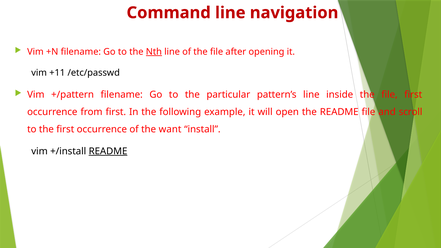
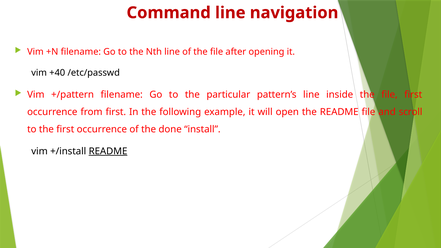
Nth underline: present -> none
+11: +11 -> +40
want: want -> done
